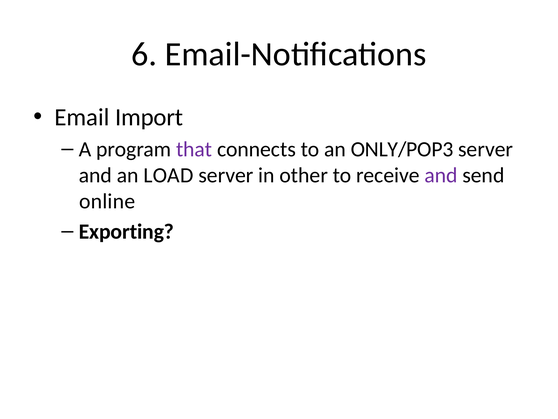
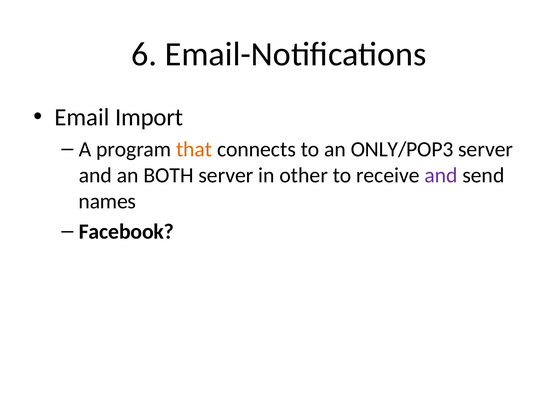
that colour: purple -> orange
LOAD: LOAD -> BOTH
online: online -> names
Exporting: Exporting -> Facebook
